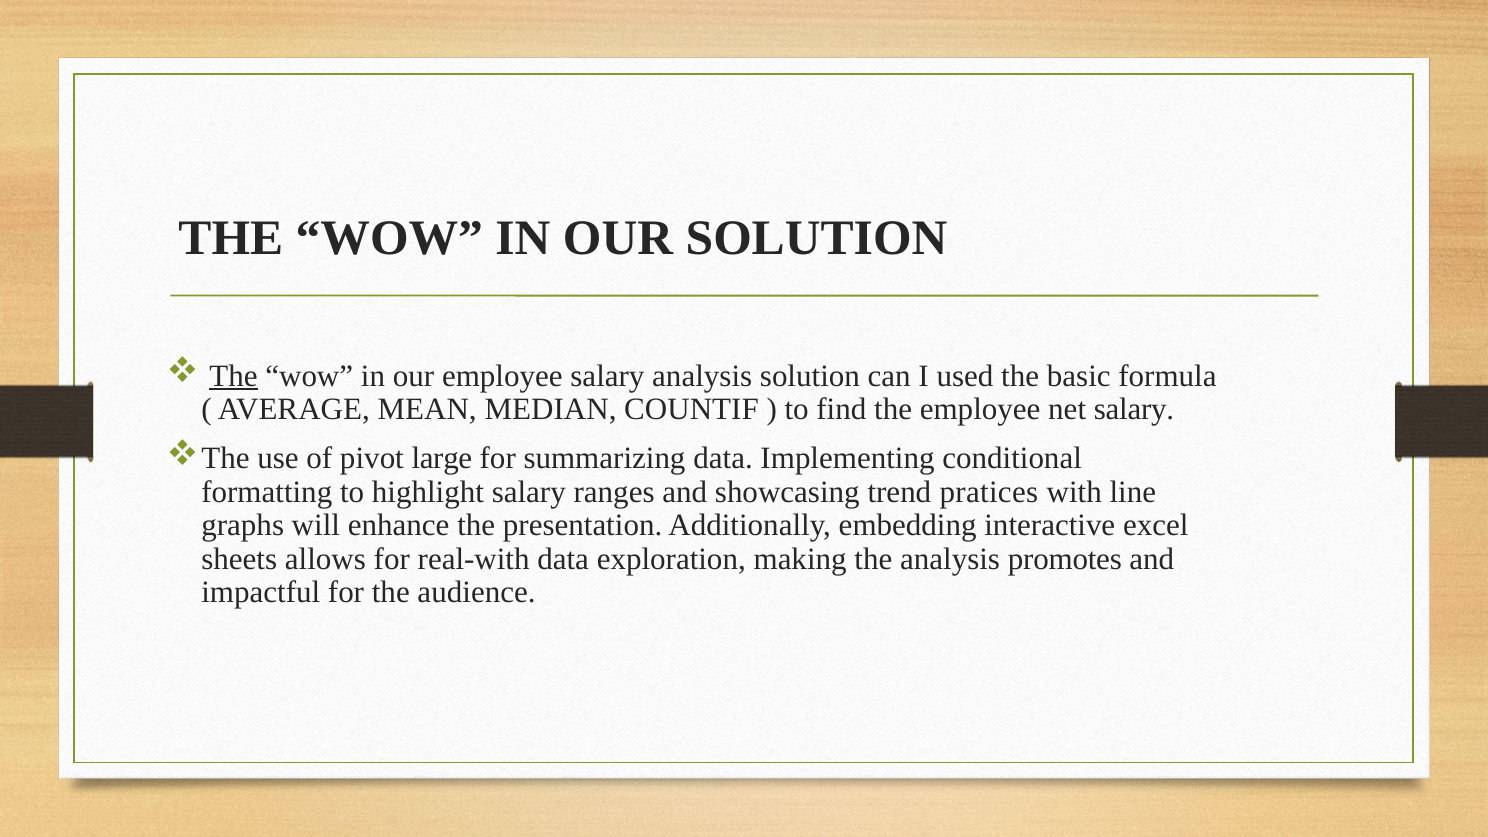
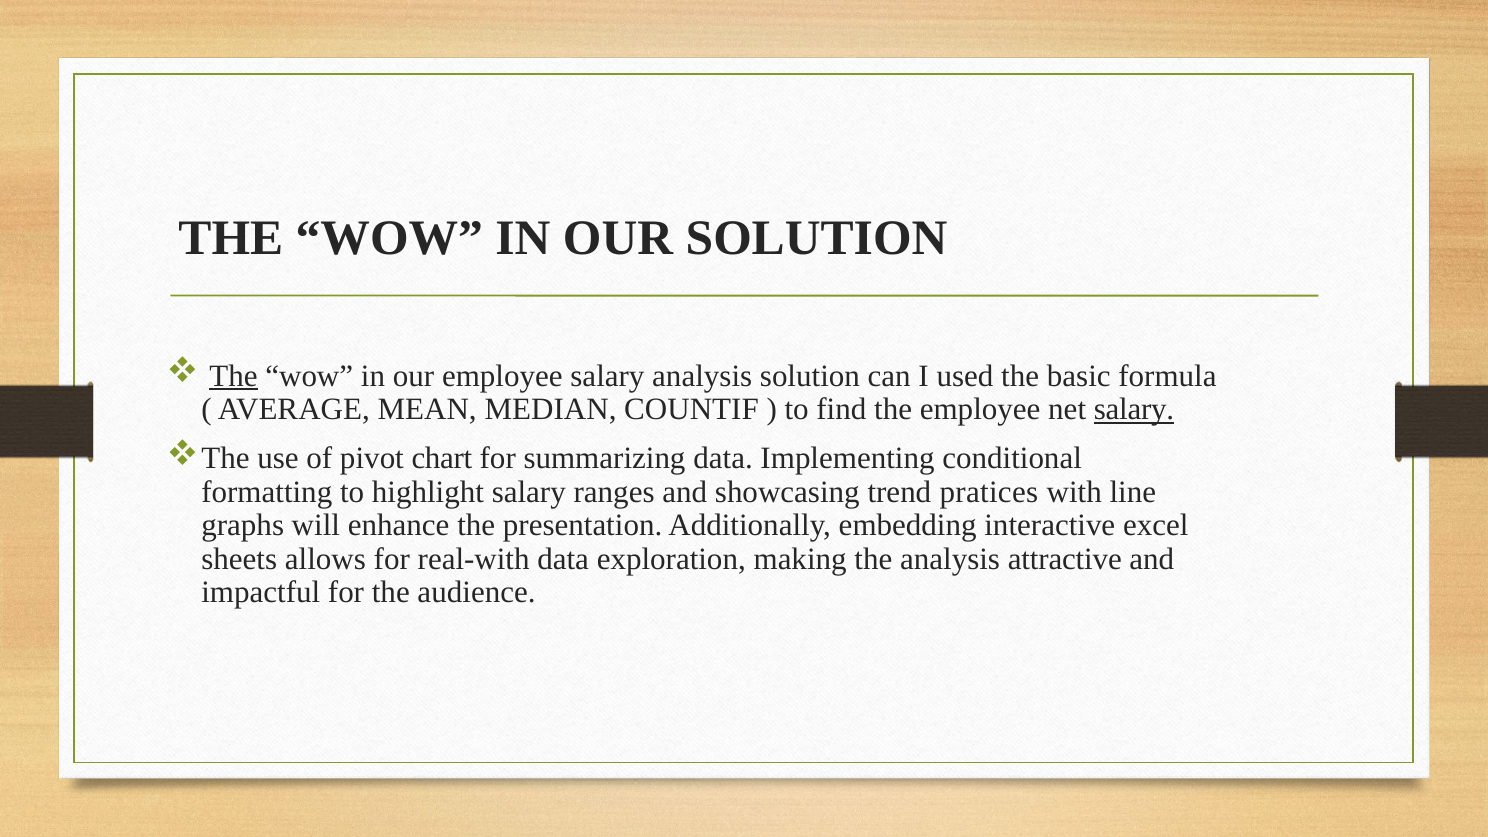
salary at (1134, 409) underline: none -> present
large: large -> chart
promotes: promotes -> attractive
